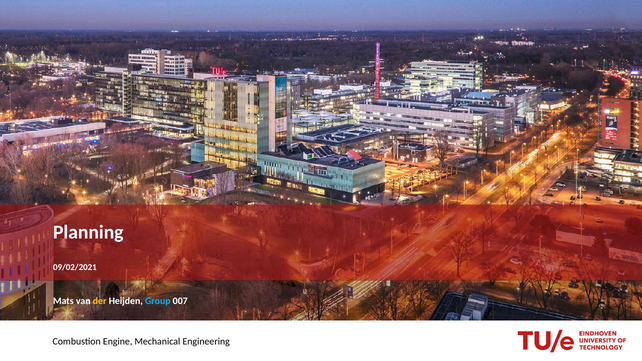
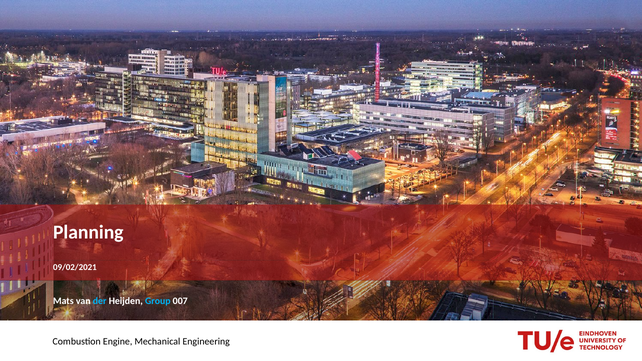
der colour: yellow -> light blue
